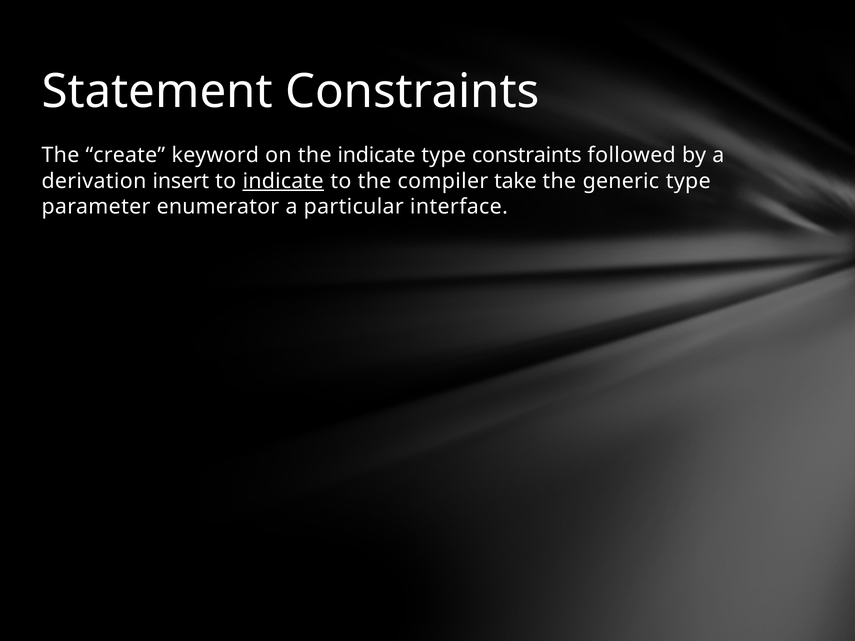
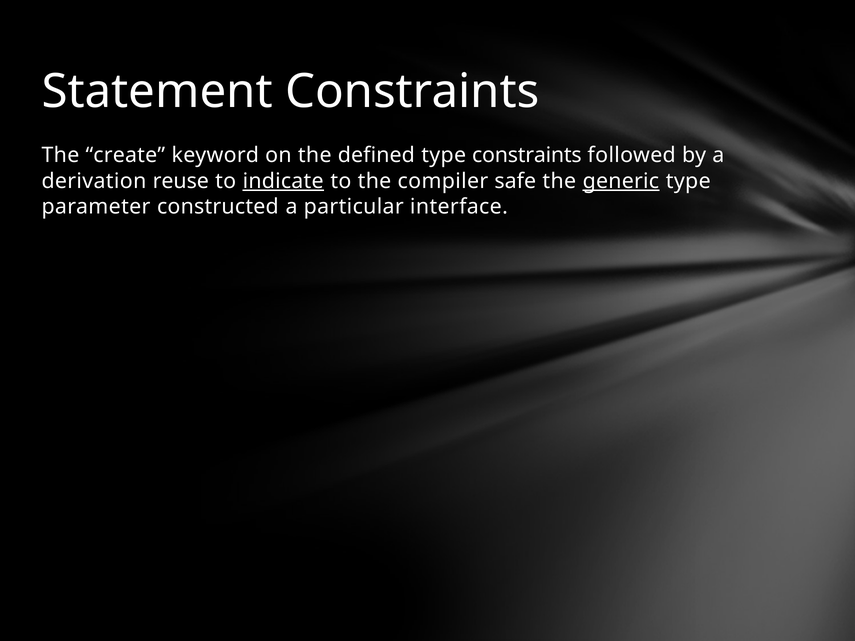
the indicate: indicate -> defined
insert: insert -> reuse
take: take -> safe
generic underline: none -> present
enumerator: enumerator -> constructed
